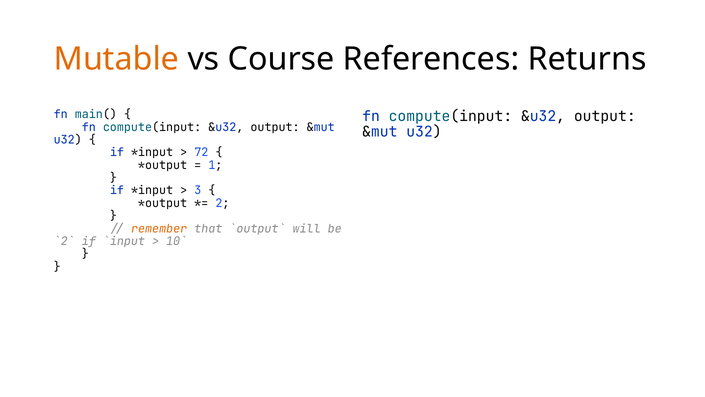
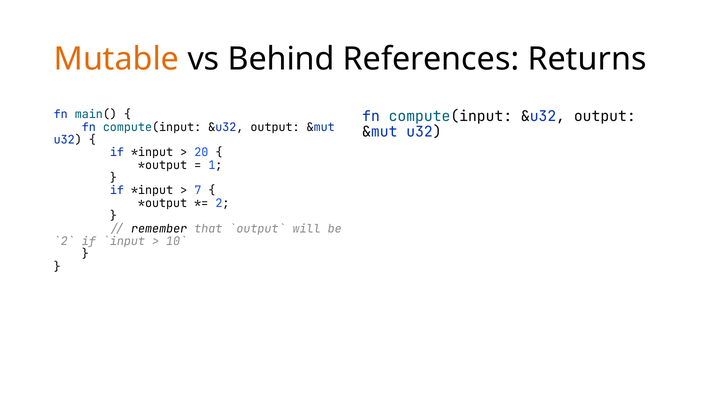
Course: Course -> Behind
72: 72 -> 20
3: 3 -> 7
remember colour: orange -> black
